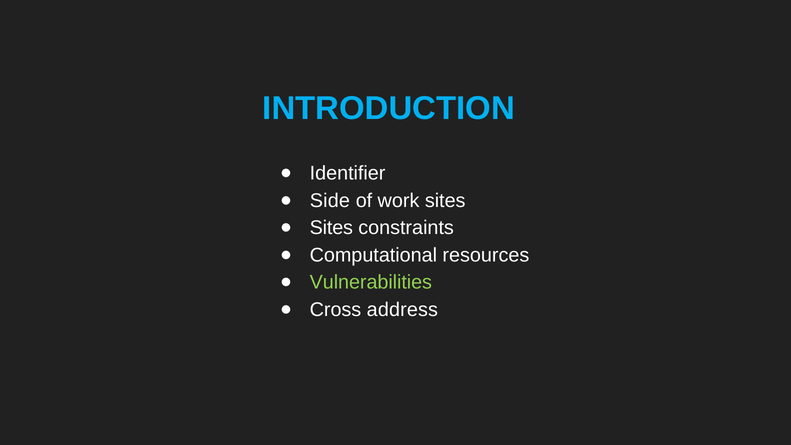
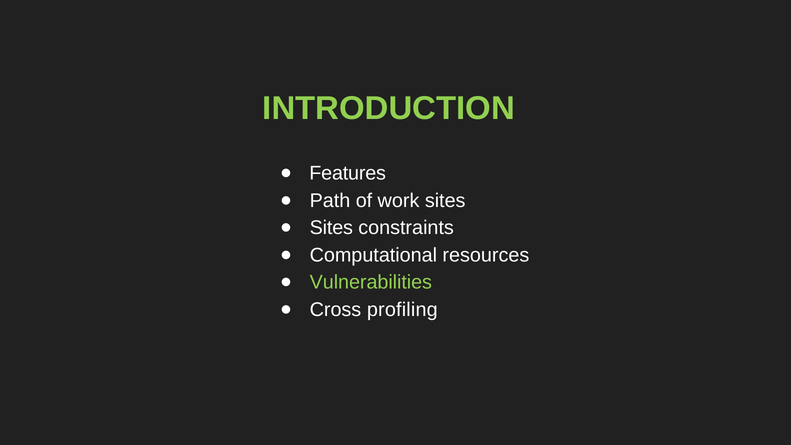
INTRODUCTION colour: light blue -> light green
Identifier: Identifier -> Features
Side: Side -> Path
address: address -> profiling
